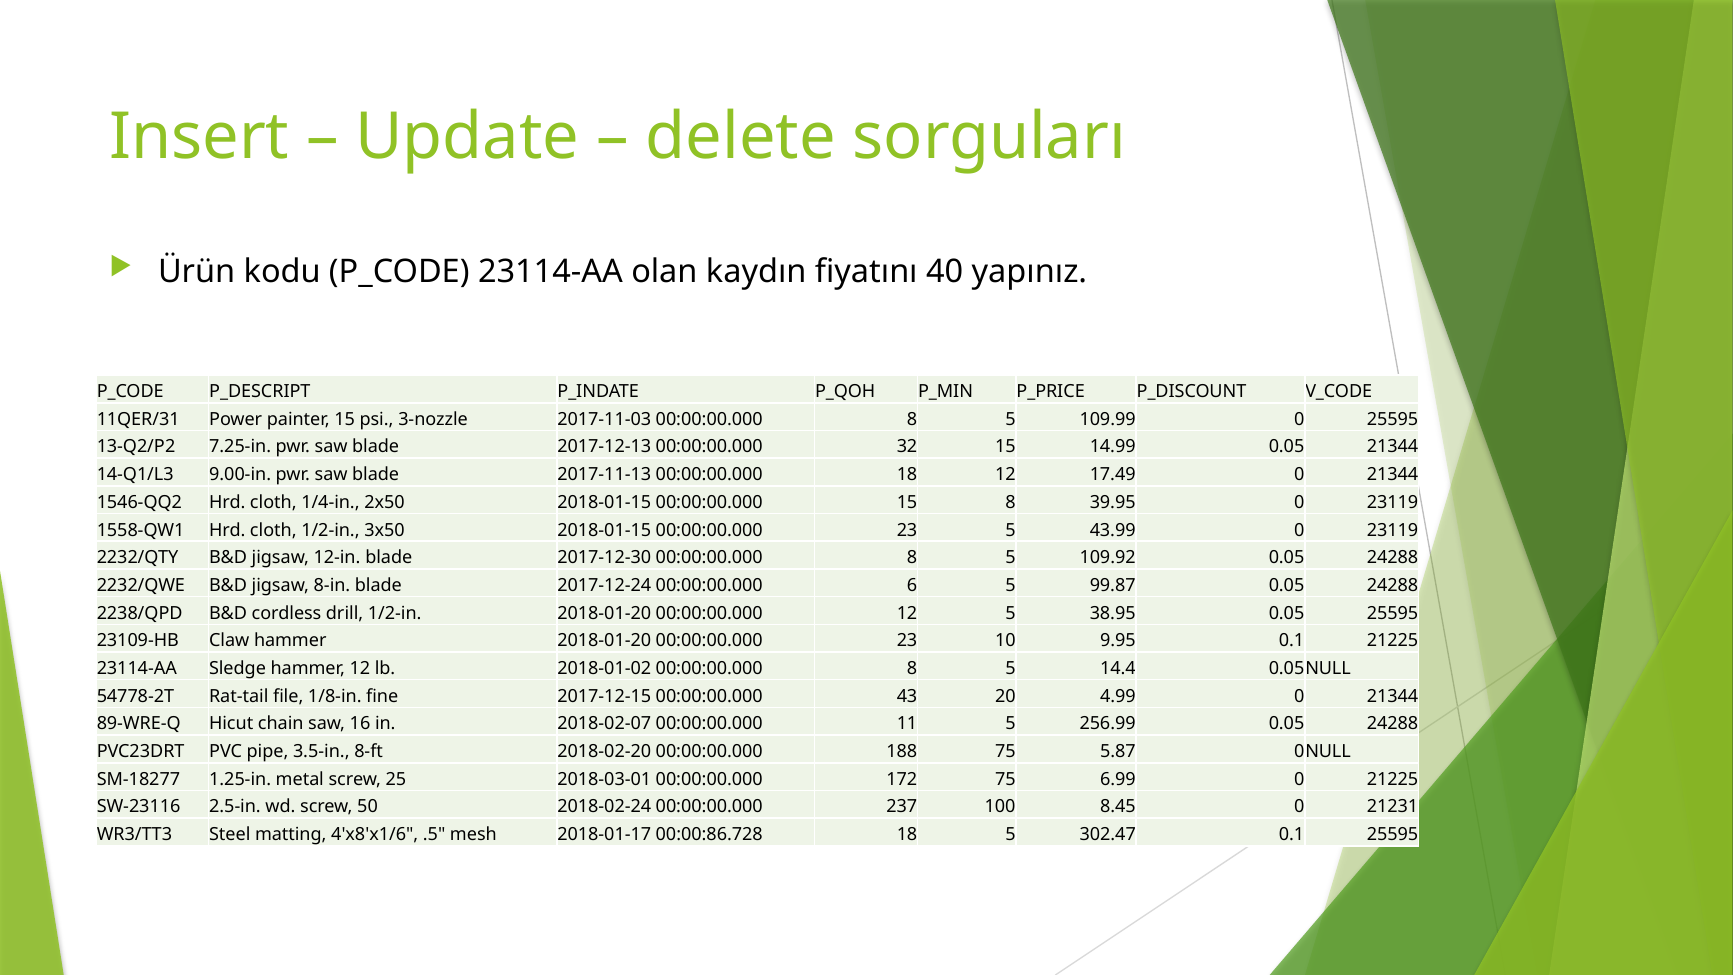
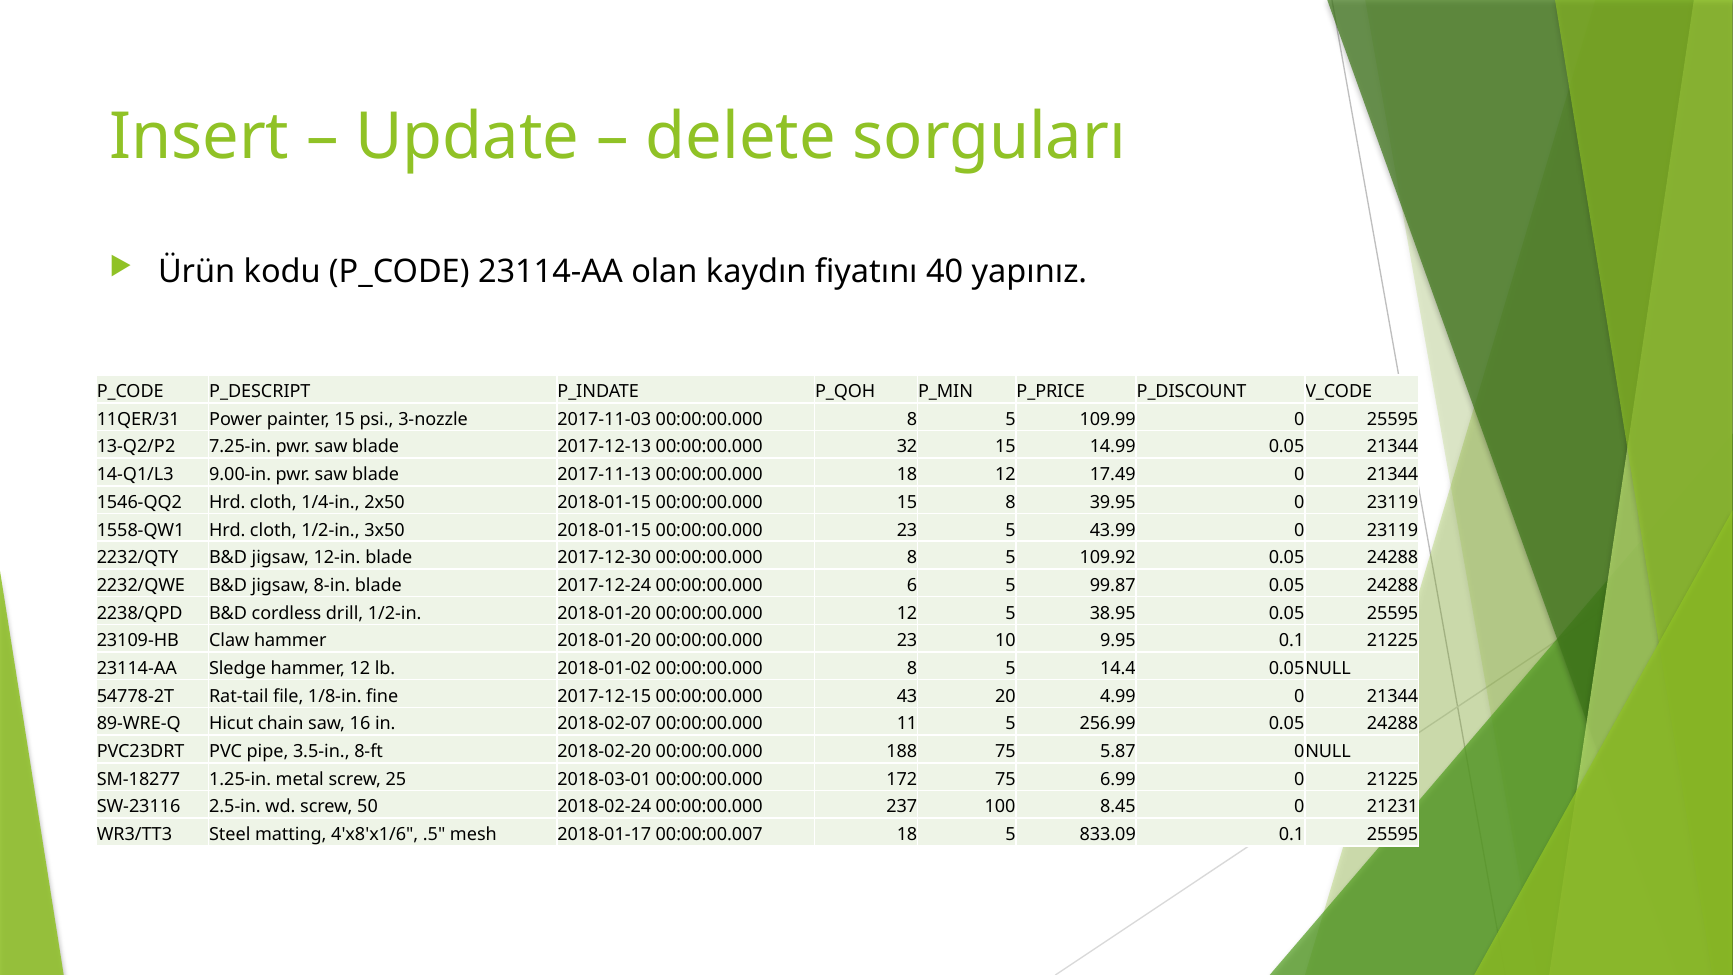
00:00:86.728: 00:00:86.728 -> 00:00:00.007
302.47: 302.47 -> 833.09
